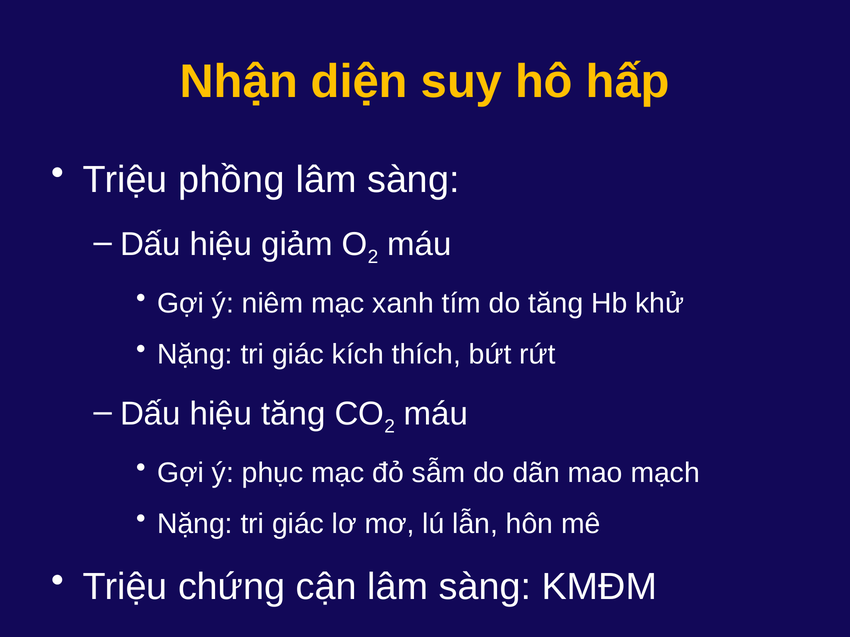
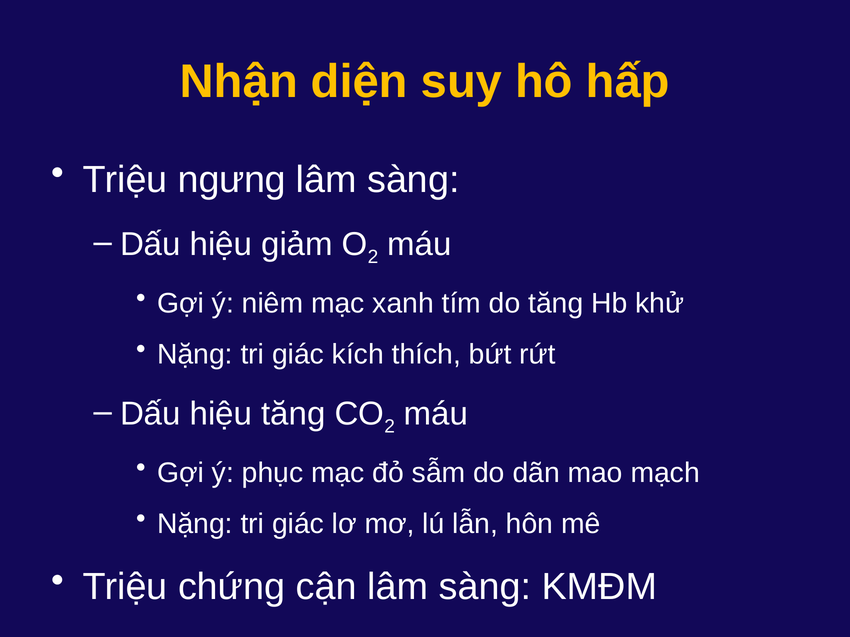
phồng: phồng -> ngưng
